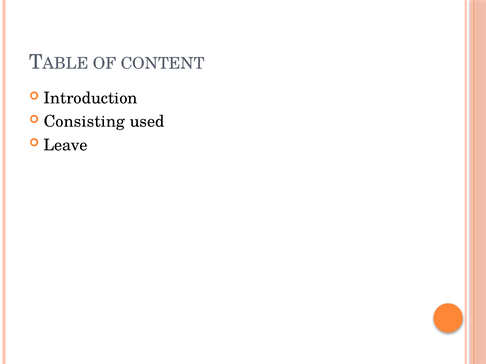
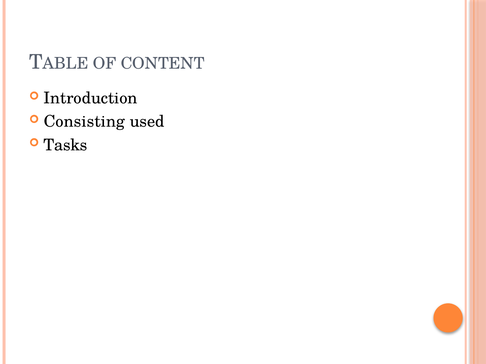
Leave: Leave -> Tasks
